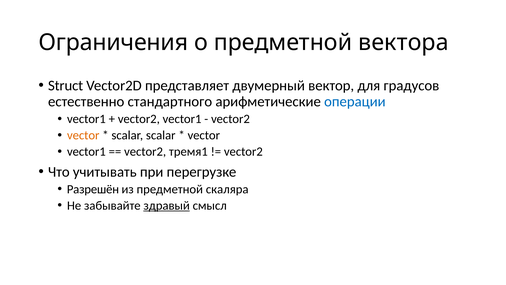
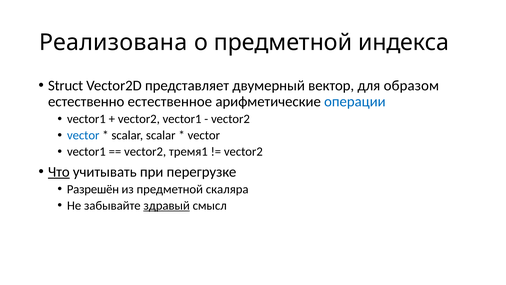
Ограничения: Ограничения -> Реализована
вектора: вектора -> индекса
градусов: градусов -> образом
стандартного: стандартного -> естественное
vector at (83, 135) colour: orange -> blue
Что underline: none -> present
